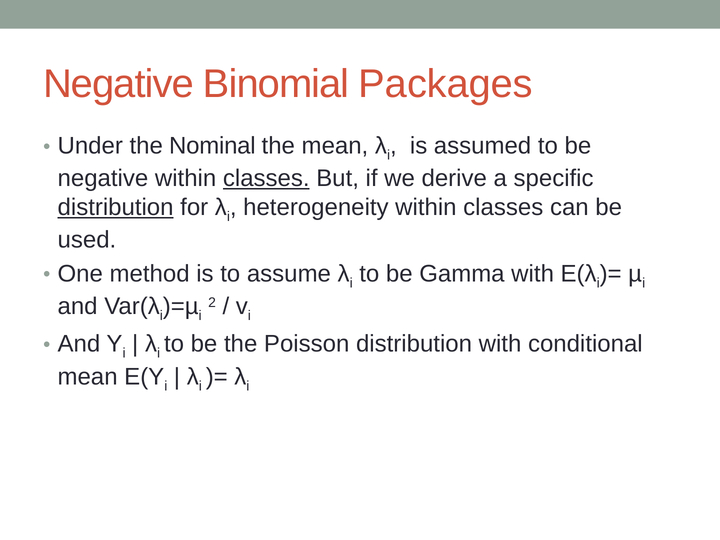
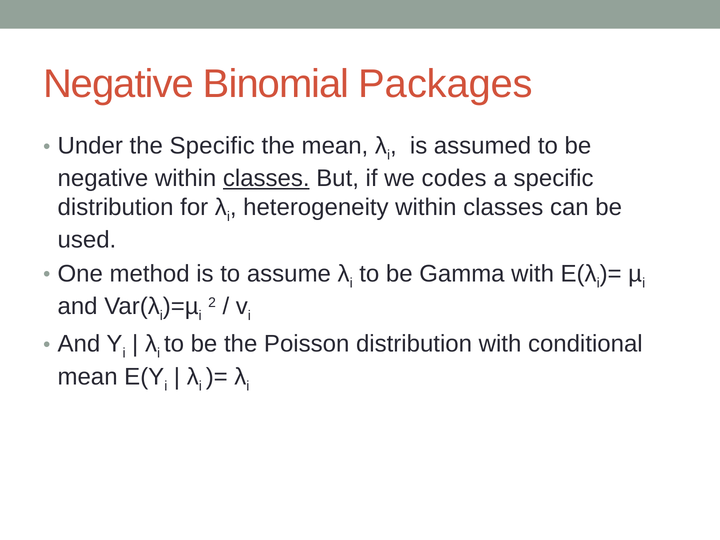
the Nominal: Nominal -> Specific
derive: derive -> codes
distribution at (116, 207) underline: present -> none
